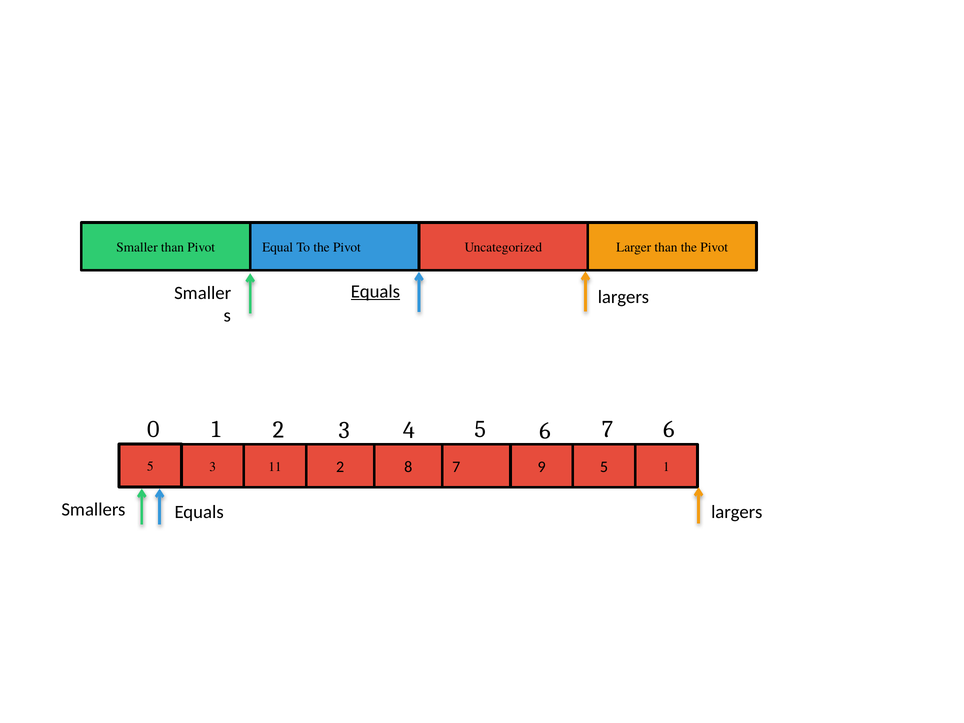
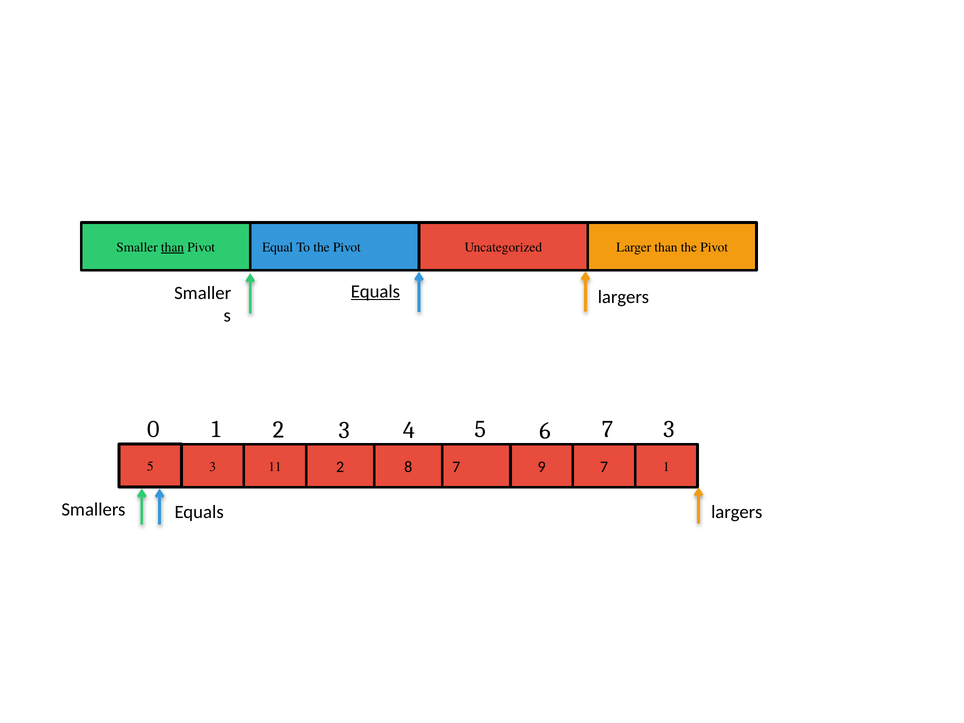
than at (173, 247) underline: none -> present
7 6: 6 -> 3
2 5: 5 -> 7
